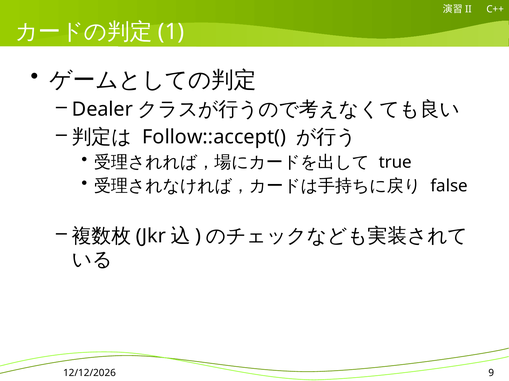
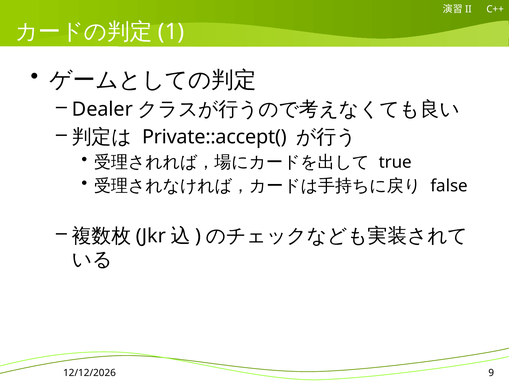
Follow::accept(: Follow::accept( -> Private::accept(
